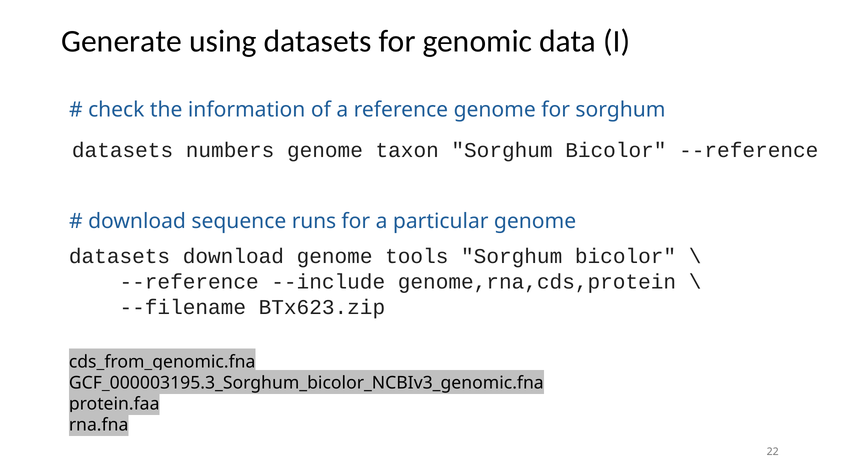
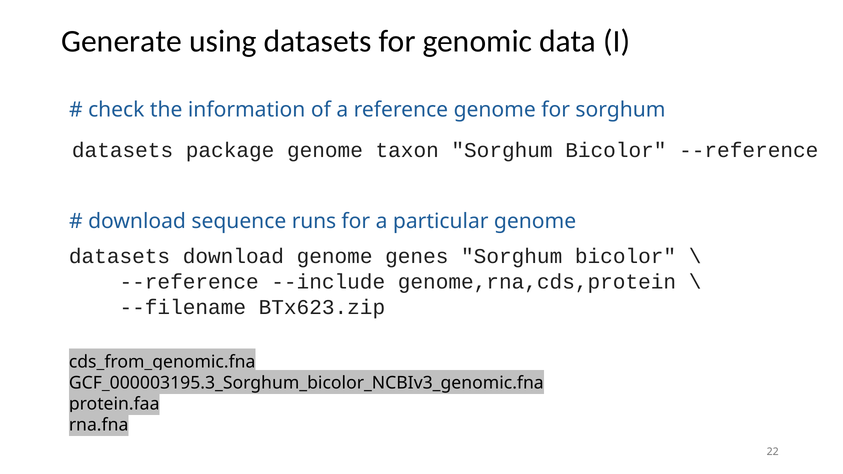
numbers: numbers -> package
tools: tools -> genes
